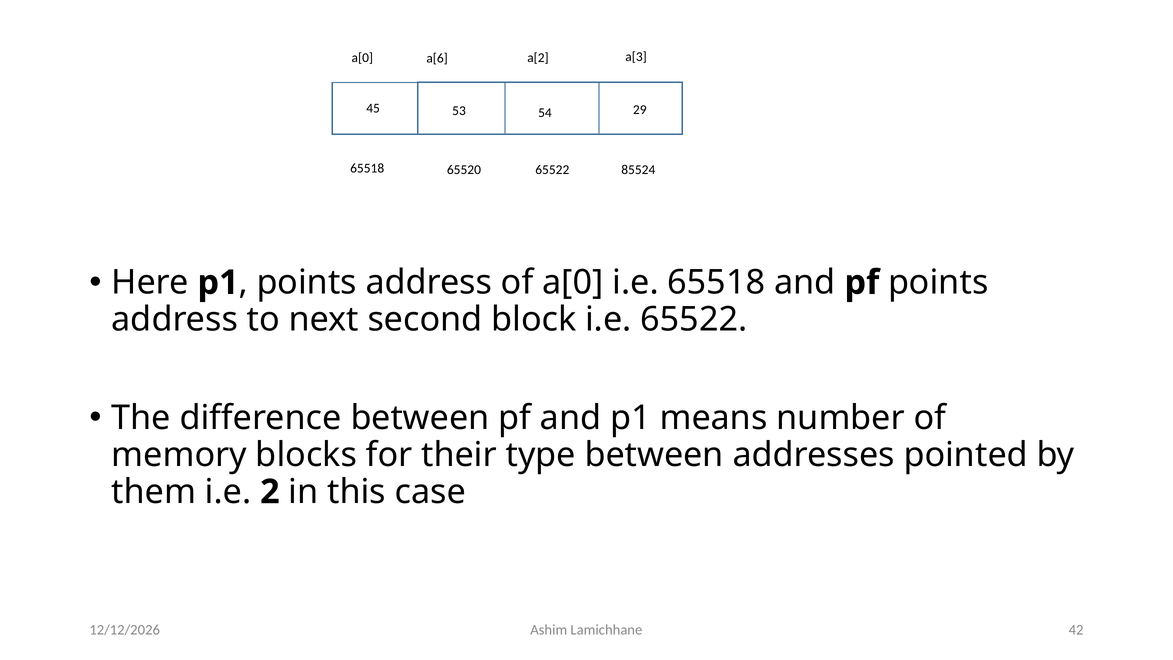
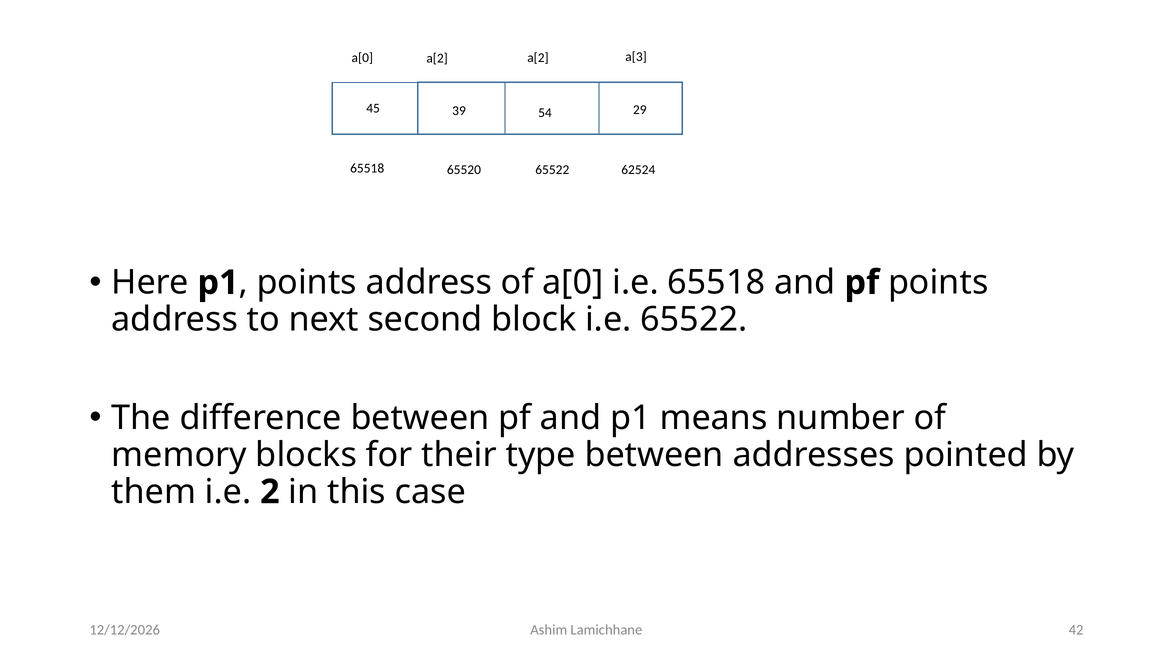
a[0 a[6: a[6 -> a[2
53: 53 -> 39
85524: 85524 -> 62524
